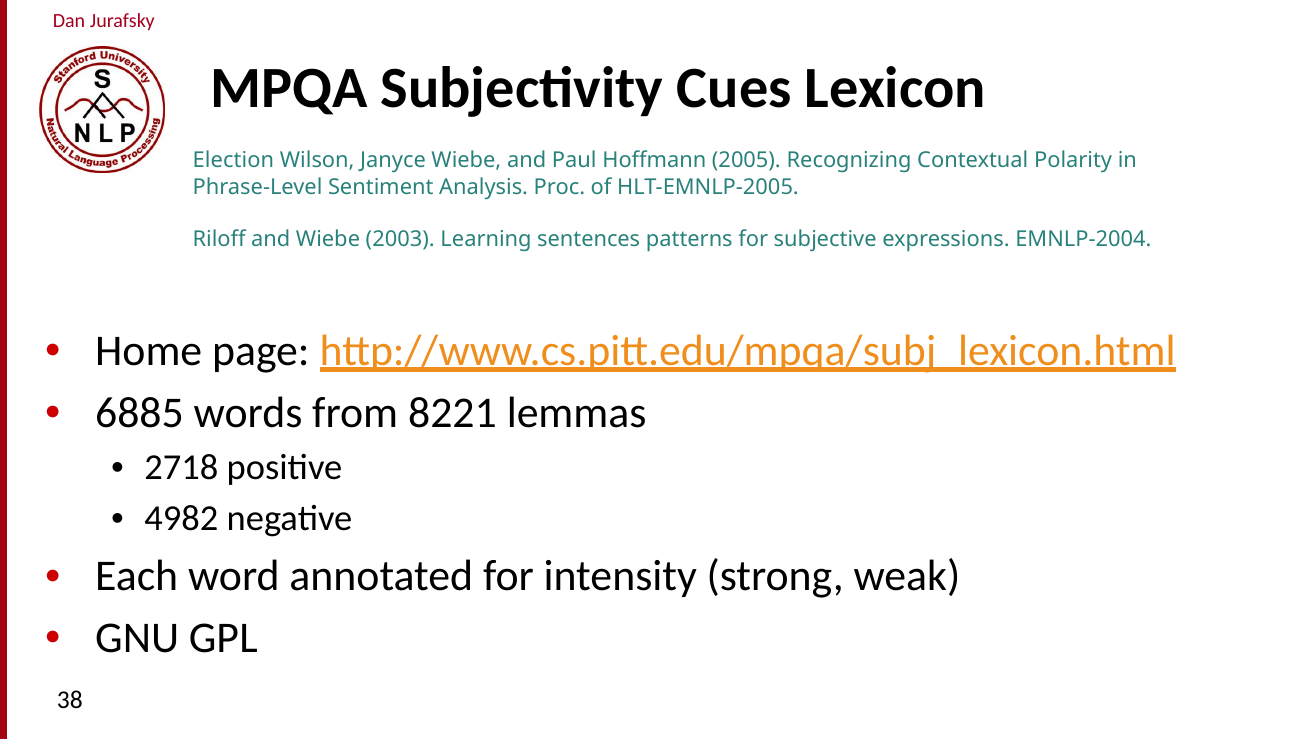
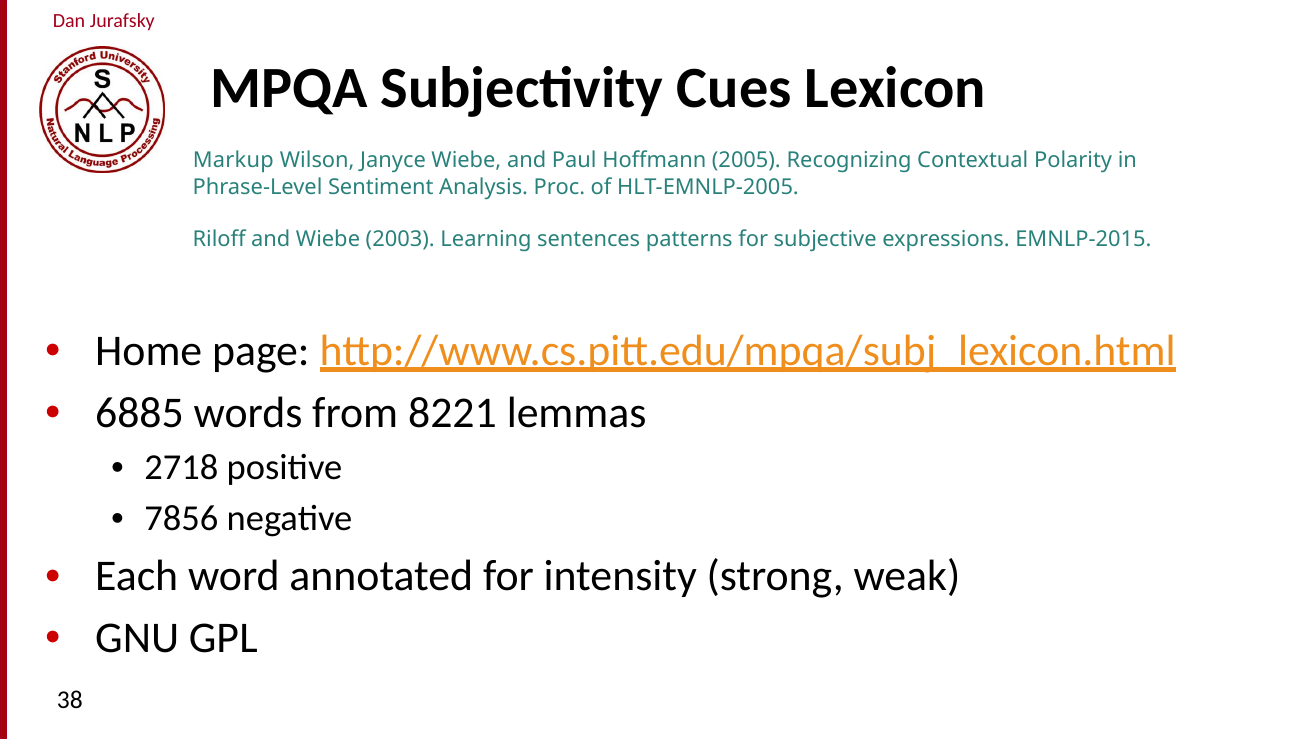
Election: Election -> Markup
EMNLP-2004: EMNLP-2004 -> EMNLP-2015
4982: 4982 -> 7856
